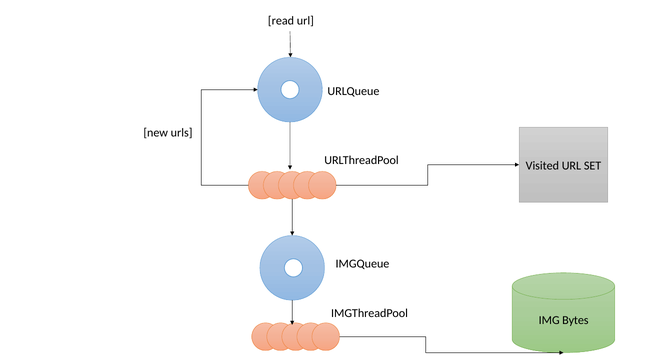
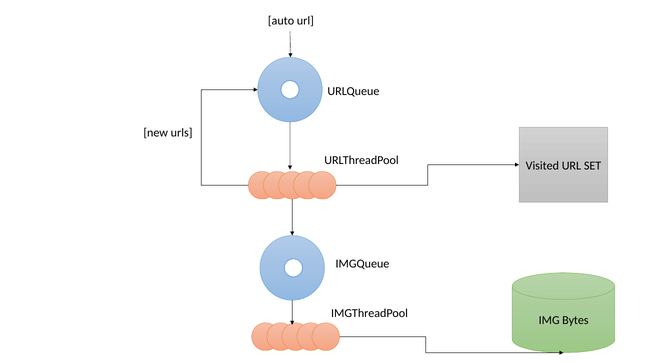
read: read -> auto
